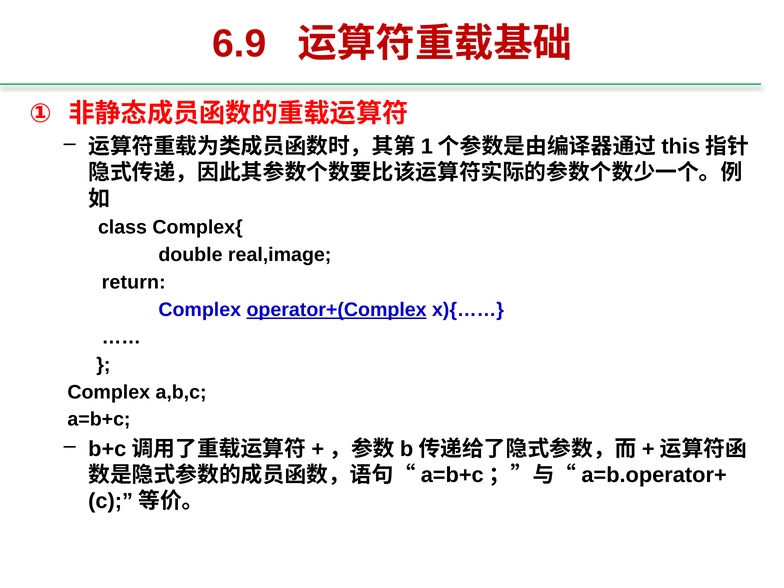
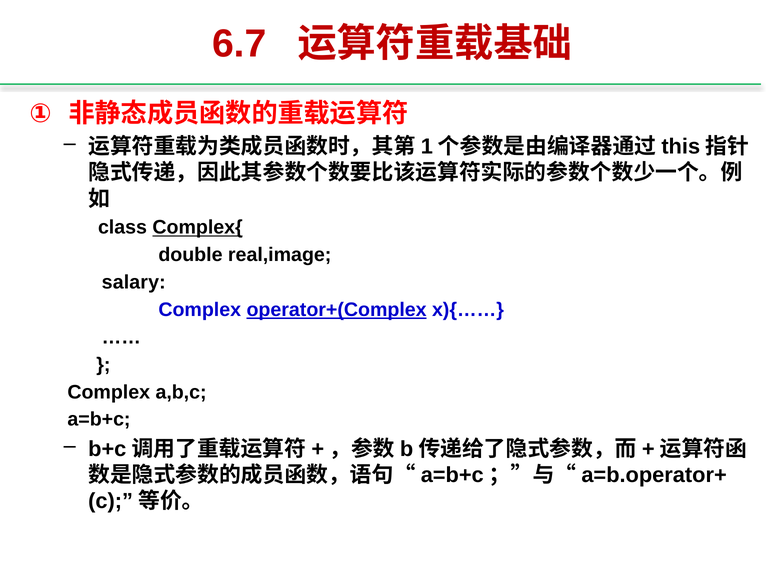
6.9: 6.9 -> 6.7
Complex{ underline: none -> present
return: return -> salary
